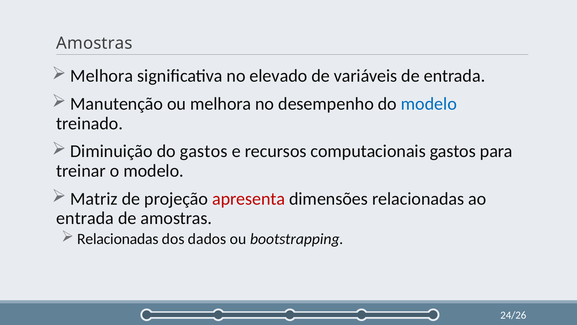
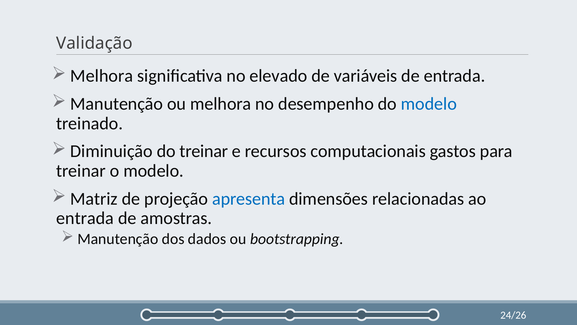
Amostras at (94, 43): Amostras -> Validação
do gastos: gastos -> treinar
apresenta colour: red -> blue
Relacionadas at (118, 239): Relacionadas -> Manutenção
